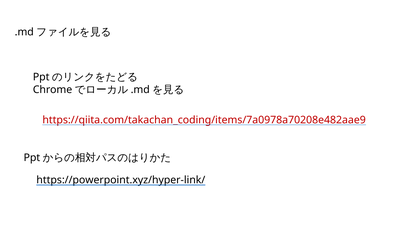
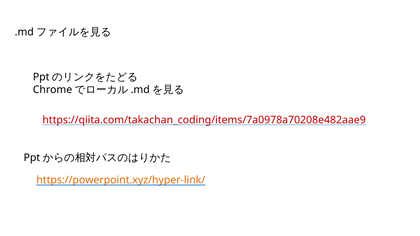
https://powerpoint.xyz/hyper-link/ colour: black -> orange
